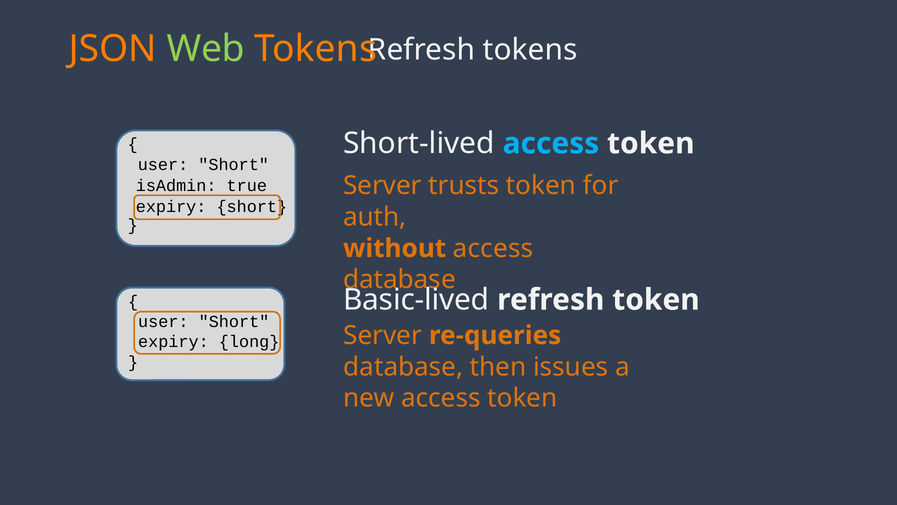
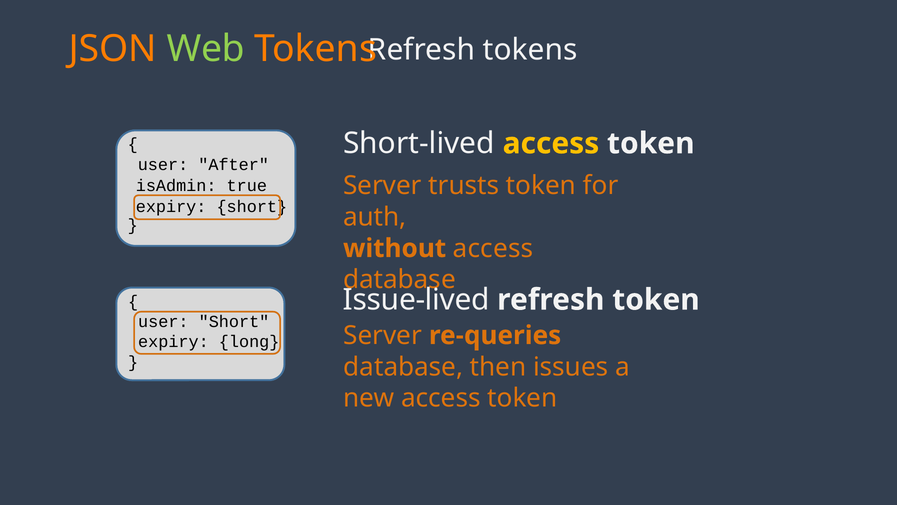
access at (551, 143) colour: light blue -> yellow
Short at (234, 164): Short -> After
Basic-lived: Basic-lived -> Issue-lived
